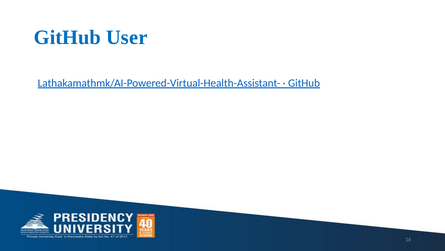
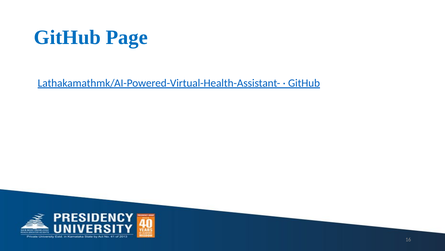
User: User -> Page
